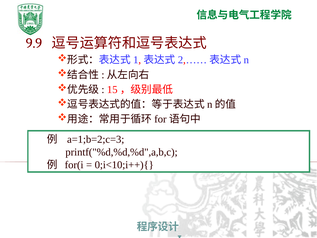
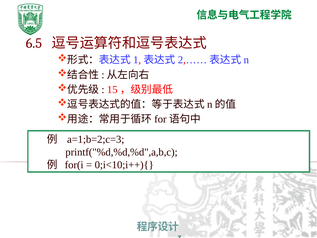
9.9: 9.9 -> 6.5
